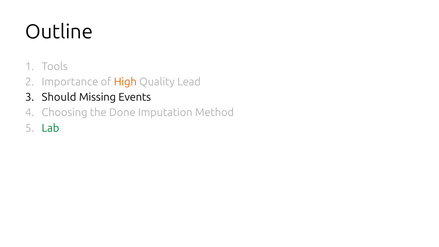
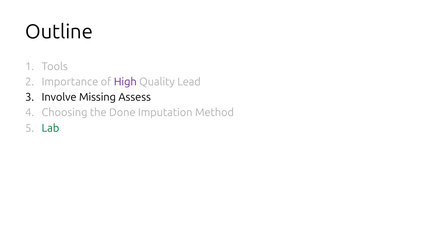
High colour: orange -> purple
Should: Should -> Involve
Events: Events -> Assess
